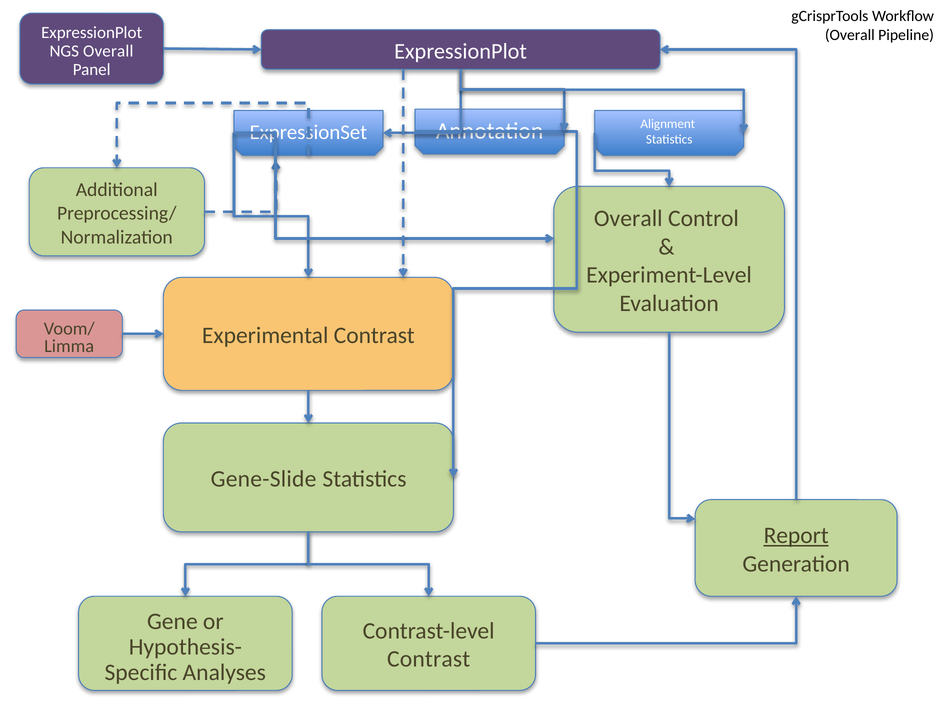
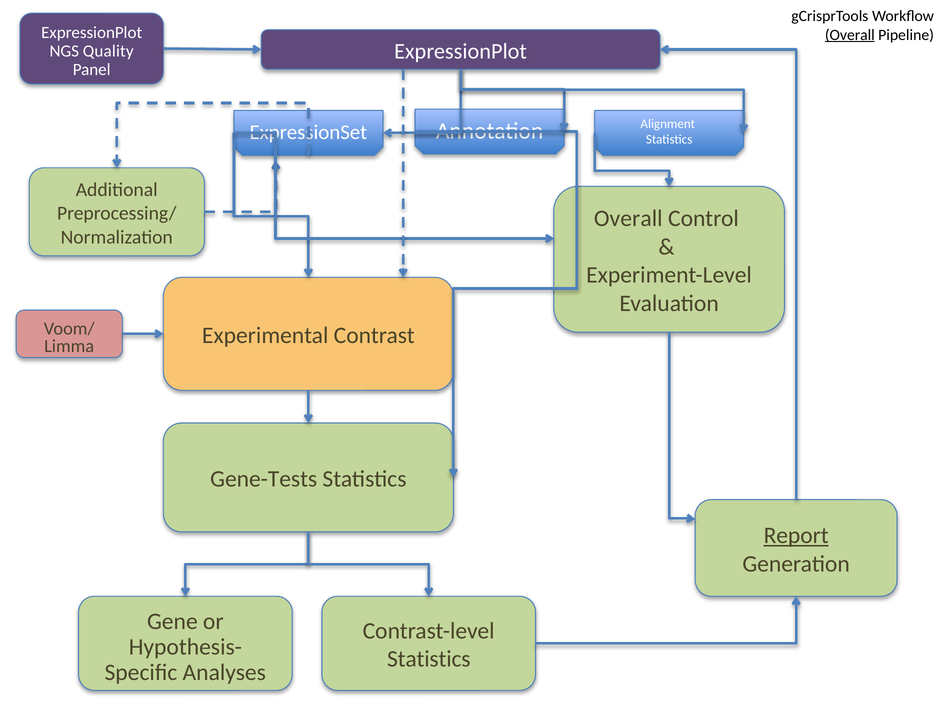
Overall at (850, 35) underline: none -> present
NGS Overall: Overall -> Quality
Gene-Slide: Gene-Slide -> Gene-Tests
Contrast at (429, 659): Contrast -> Statistics
